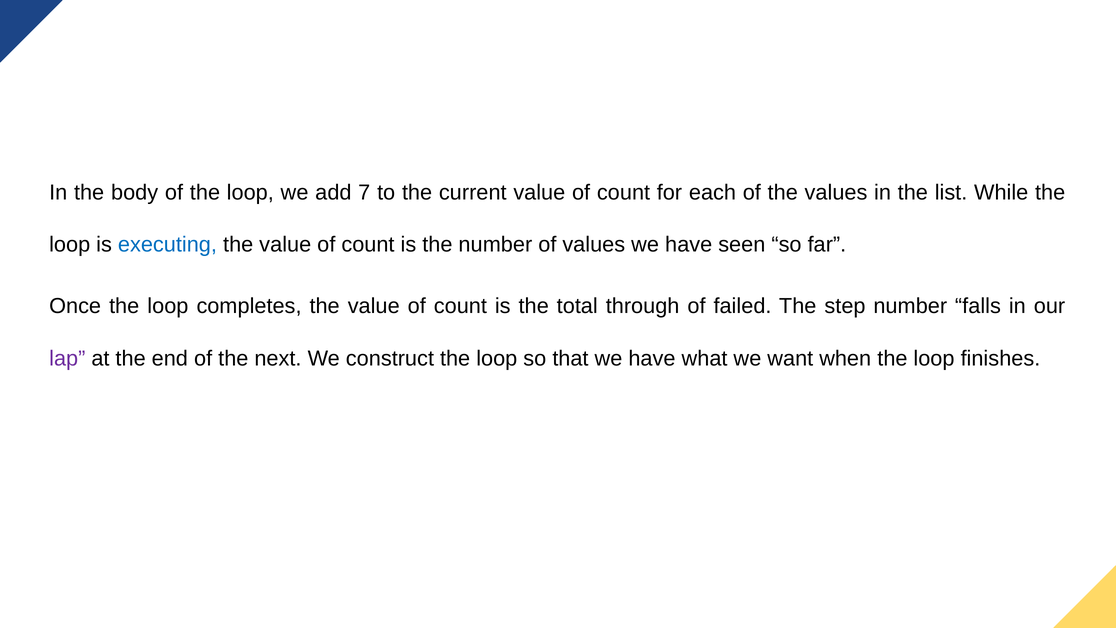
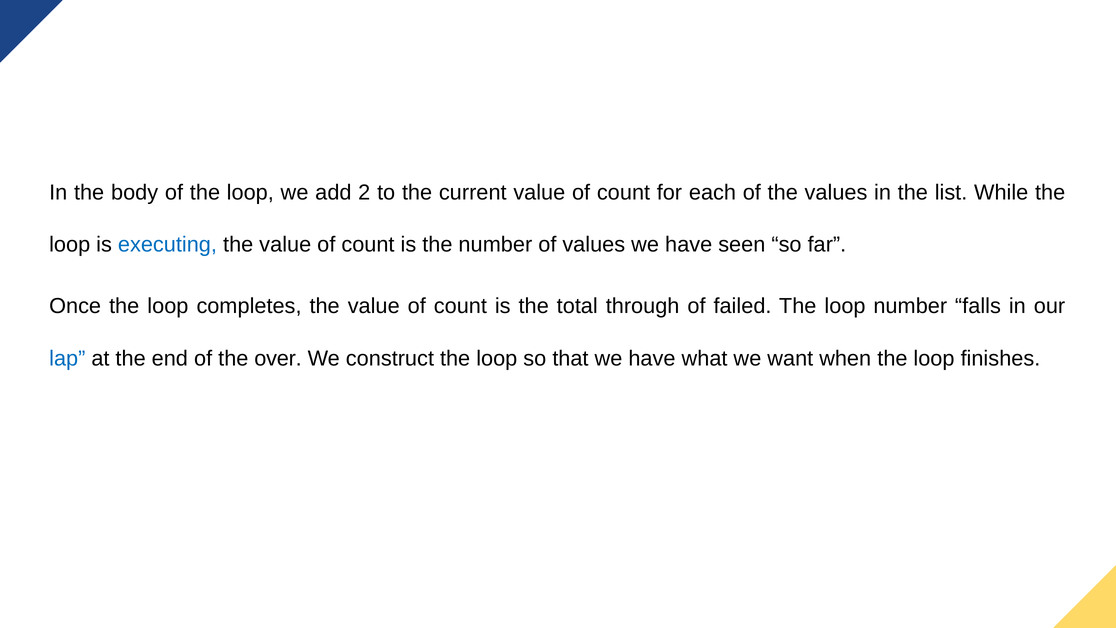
7: 7 -> 2
step at (845, 306): step -> loop
lap colour: purple -> blue
next: next -> over
